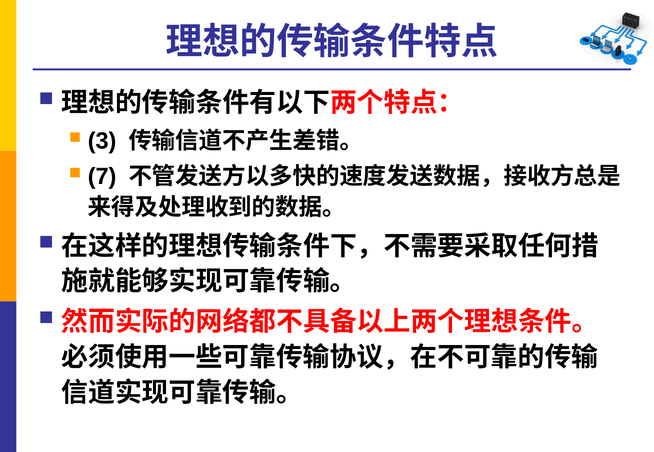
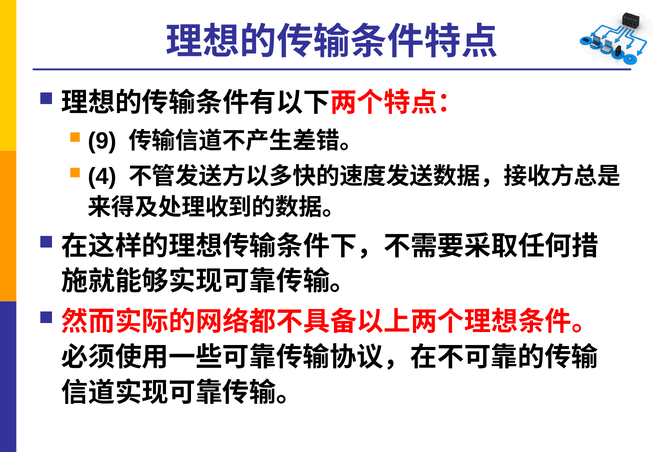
3: 3 -> 9
7: 7 -> 4
